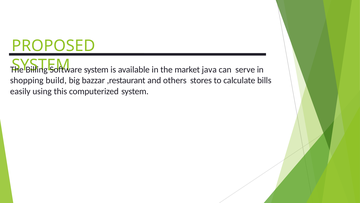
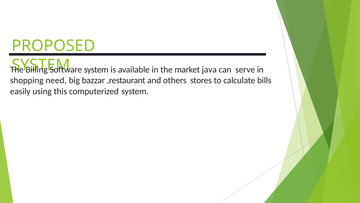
build: build -> need
